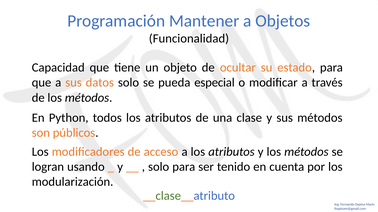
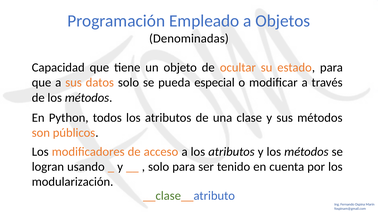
Mantener: Mantener -> Empleado
Funcionalidad: Funcionalidad -> Denominadas
